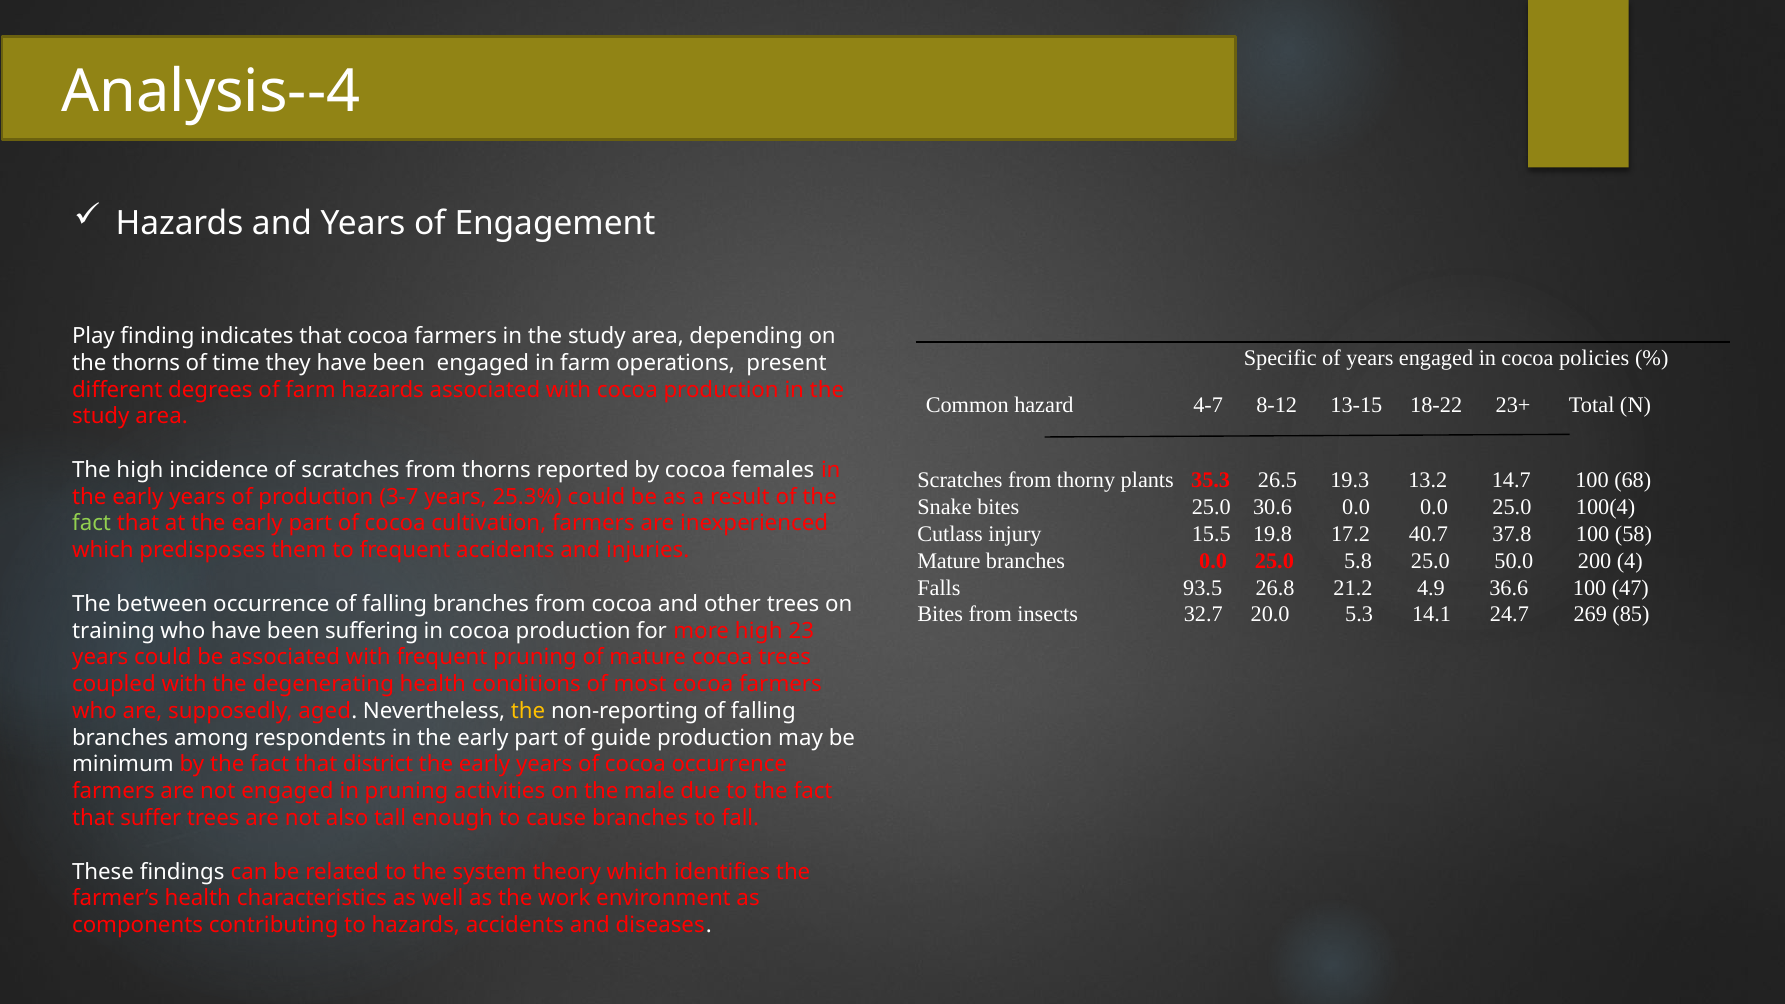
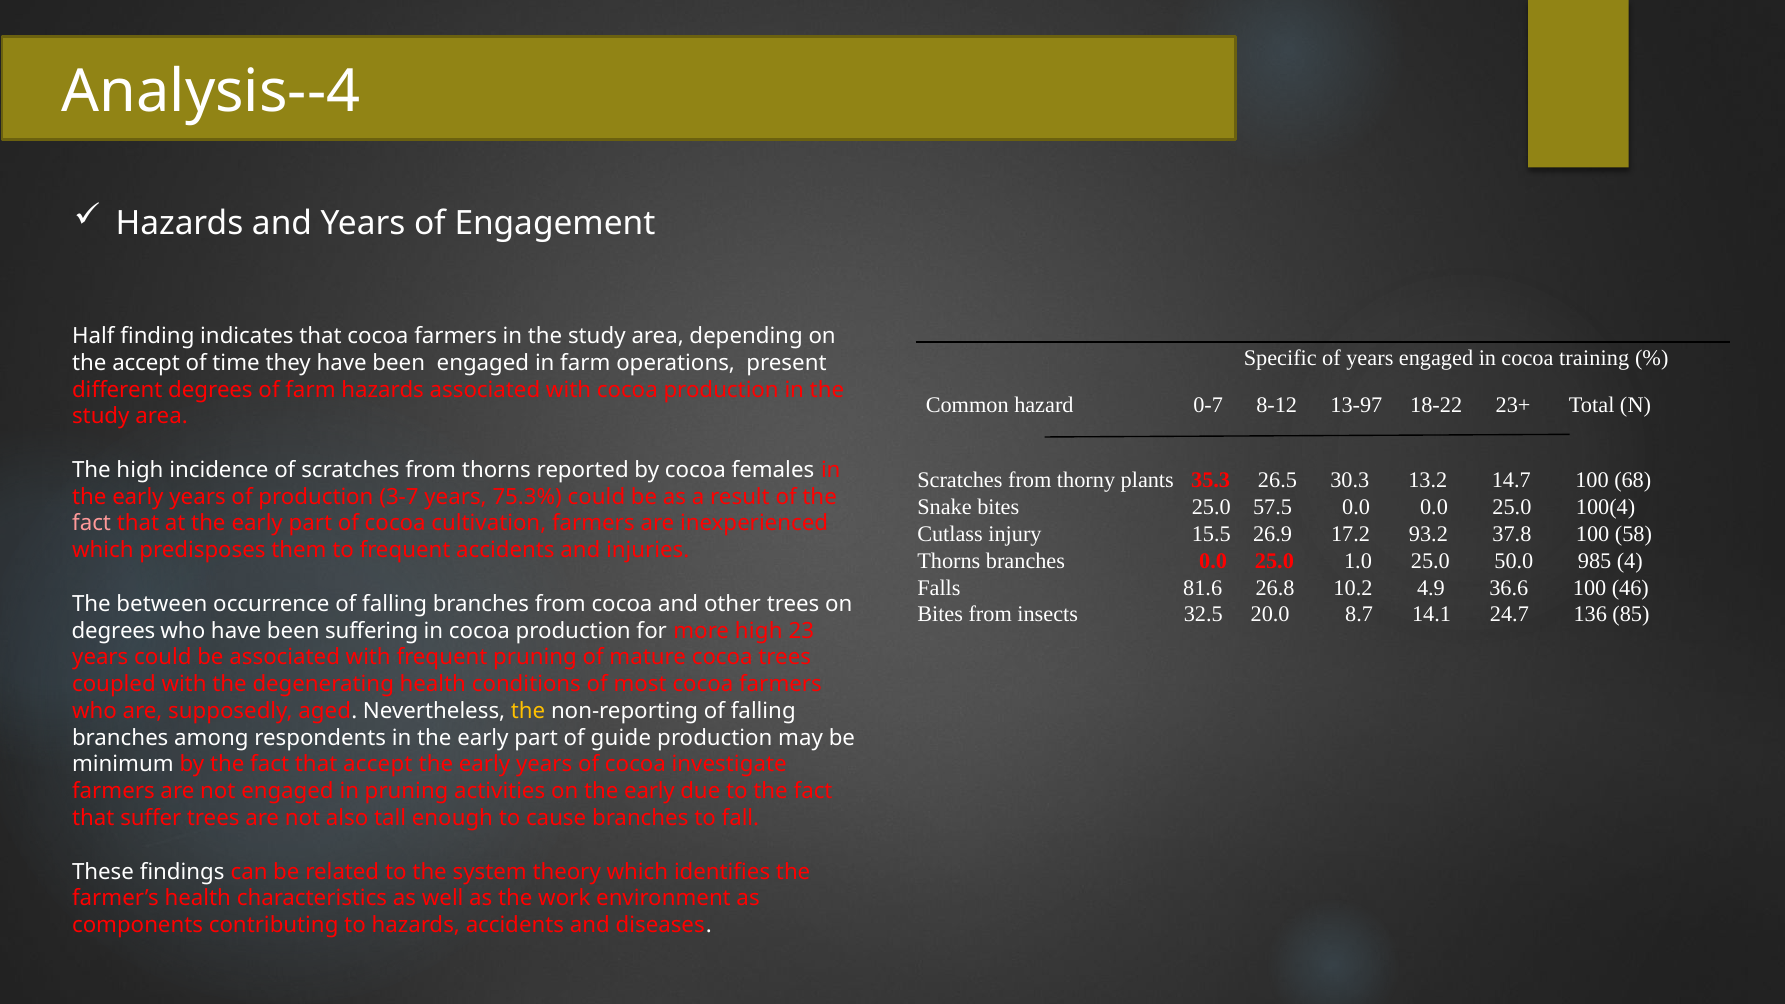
Play: Play -> Half
policies: policies -> training
the thorns: thorns -> accept
4-7: 4-7 -> 0-7
13-15: 13-15 -> 13-97
19.3: 19.3 -> 30.3
25.3%: 25.3% -> 75.3%
30.6: 30.6 -> 57.5
fact at (92, 524) colour: light green -> pink
19.8: 19.8 -> 26.9
40.7: 40.7 -> 93.2
Mature at (949, 561): Mature -> Thorns
5.8: 5.8 -> 1.0
200: 200 -> 985
93.5: 93.5 -> 81.6
21.2: 21.2 -> 10.2
47: 47 -> 46
32.7: 32.7 -> 32.5
5.3: 5.3 -> 8.7
269: 269 -> 136
training at (113, 631): training -> degrees
that district: district -> accept
cocoa occurrence: occurrence -> investigate
on the male: male -> early
